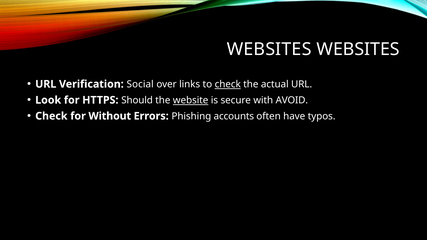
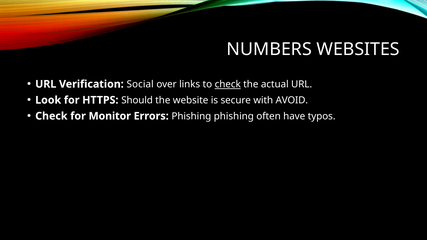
WEBSITES at (269, 49): WEBSITES -> NUMBERS
website underline: present -> none
Without: Without -> Monitor
Phishing accounts: accounts -> phishing
